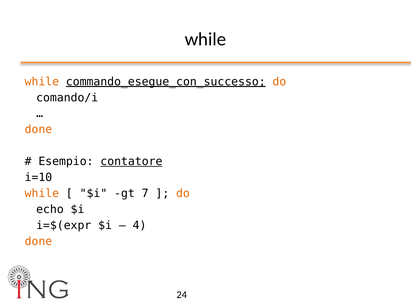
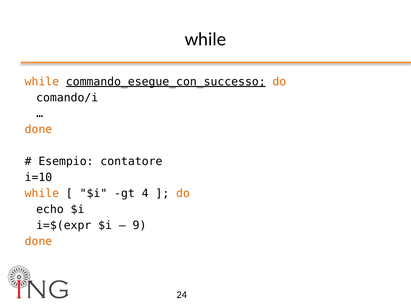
contatore underline: present -> none
7: 7 -> 4
4: 4 -> 9
